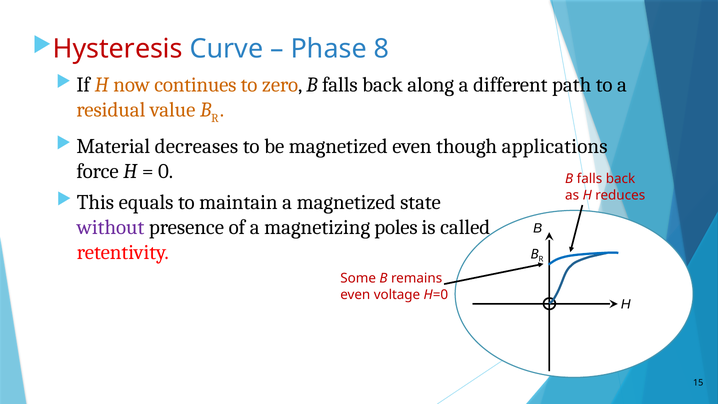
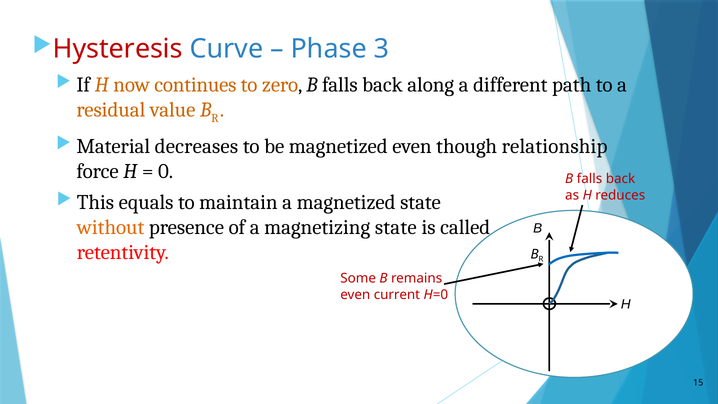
8: 8 -> 3
applications: applications -> relationship
without colour: purple -> orange
magnetizing poles: poles -> state
voltage: voltage -> current
